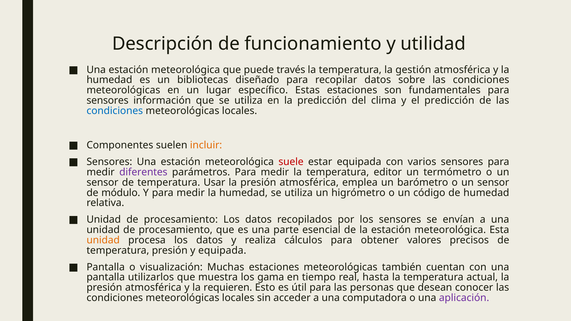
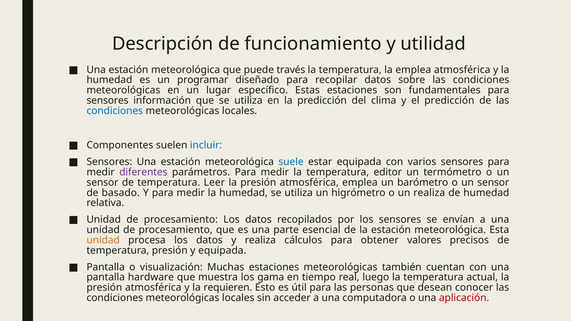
la gestión: gestión -> emplea
bibliotecas: bibliotecas -> programar
incluir colour: orange -> blue
suele colour: red -> blue
Usar: Usar -> Leer
módulo: módulo -> basado
un código: código -> realiza
utilizarlos: utilizarlos -> hardware
hasta: hasta -> luego
aplicación colour: purple -> red
